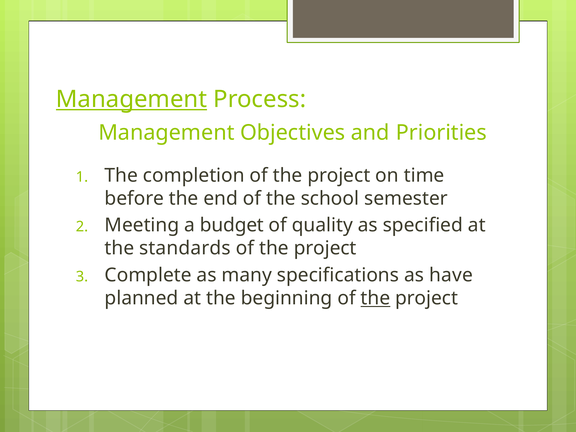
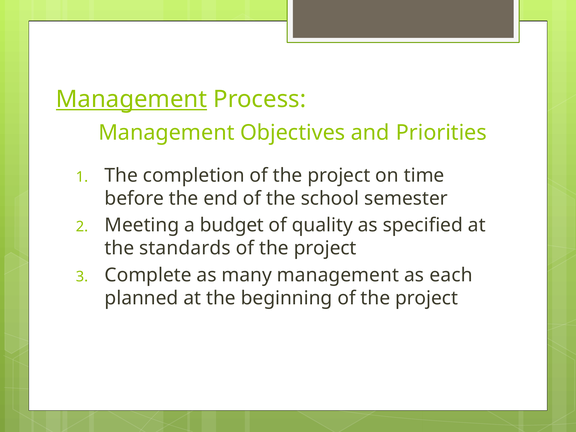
many specifications: specifications -> management
have: have -> each
the at (375, 298) underline: present -> none
